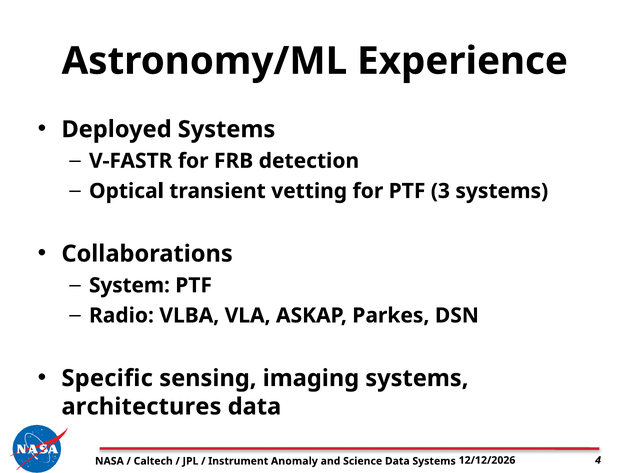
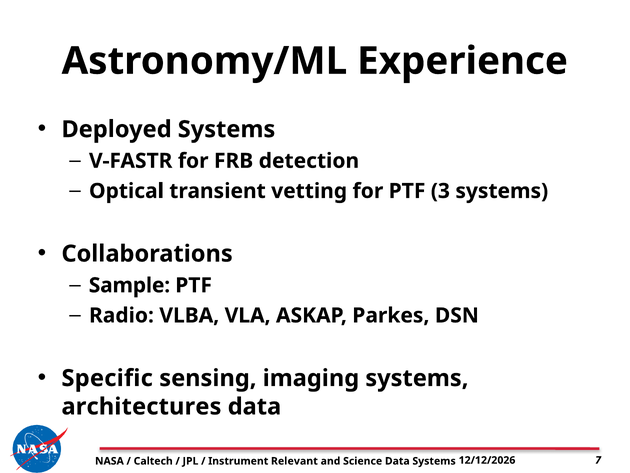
System: System -> Sample
Anomaly: Anomaly -> Relevant
4: 4 -> 7
